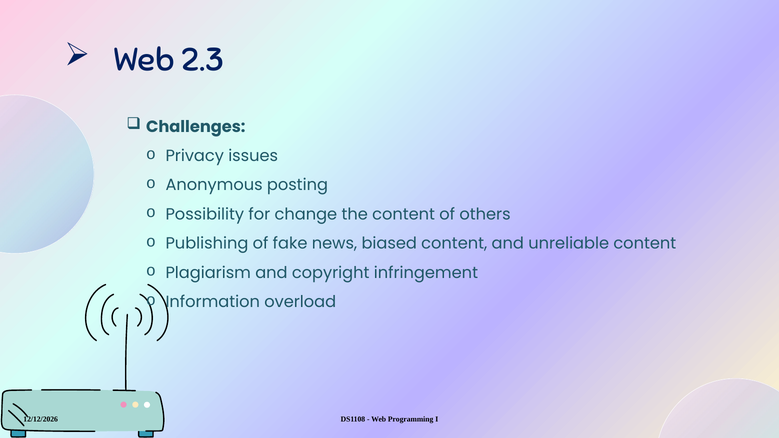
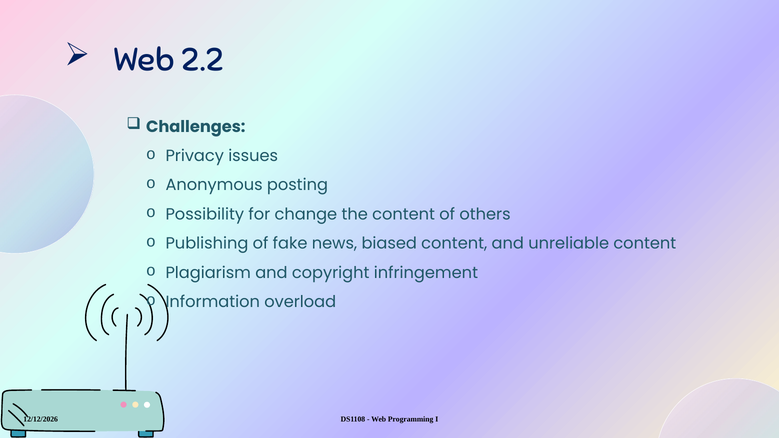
2.3: 2.3 -> 2.2
